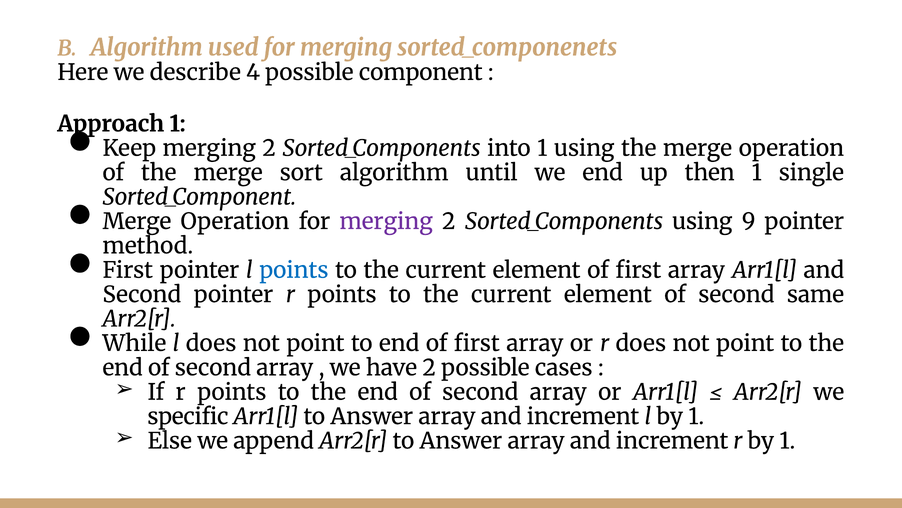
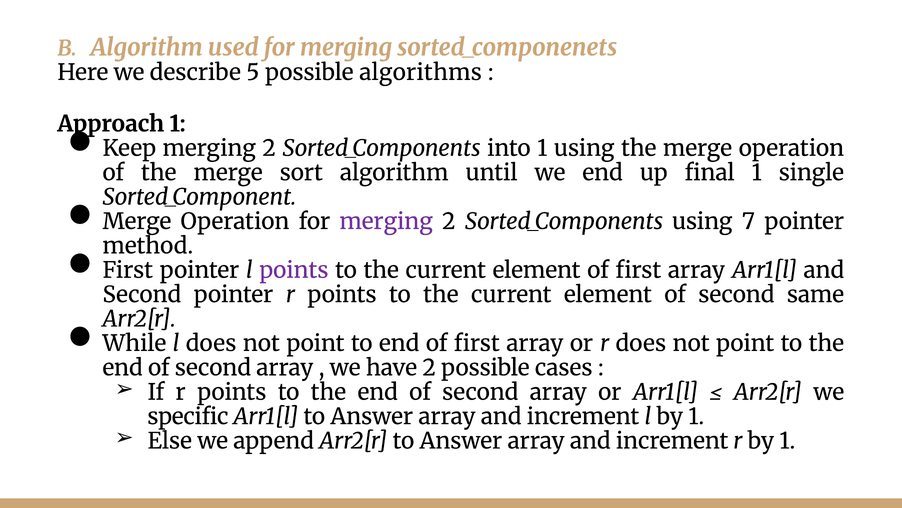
4: 4 -> 5
component: component -> algorithms
then: then -> final
9: 9 -> 7
points at (294, 270) colour: blue -> purple
